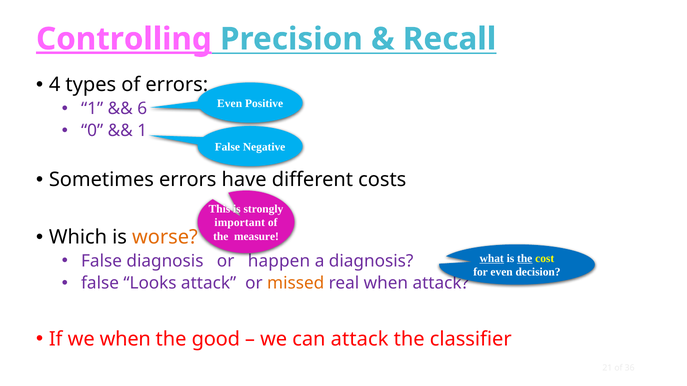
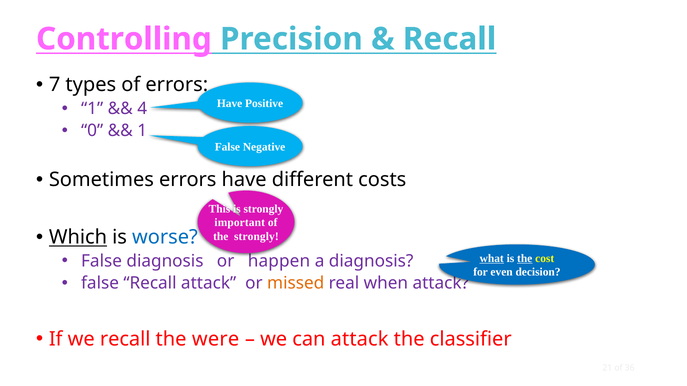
Controlling underline: present -> none
4: 4 -> 7
Even at (230, 104): Even -> Have
6: 6 -> 4
Which underline: none -> present
worse colour: orange -> blue
the measure: measure -> strongly
false Looks: Looks -> Recall
we when: when -> recall
good: good -> were
